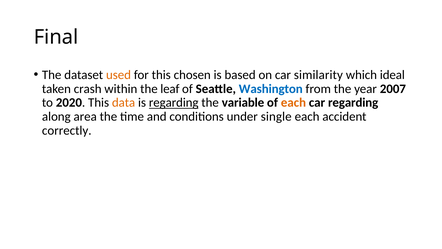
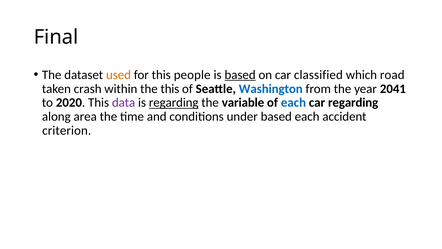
chosen: chosen -> people
based at (240, 75) underline: none -> present
similarity: similarity -> classified
ideal: ideal -> road
the leaf: leaf -> this
2007: 2007 -> 2041
data colour: orange -> purple
each at (293, 103) colour: orange -> blue
under single: single -> based
correctly: correctly -> criterion
